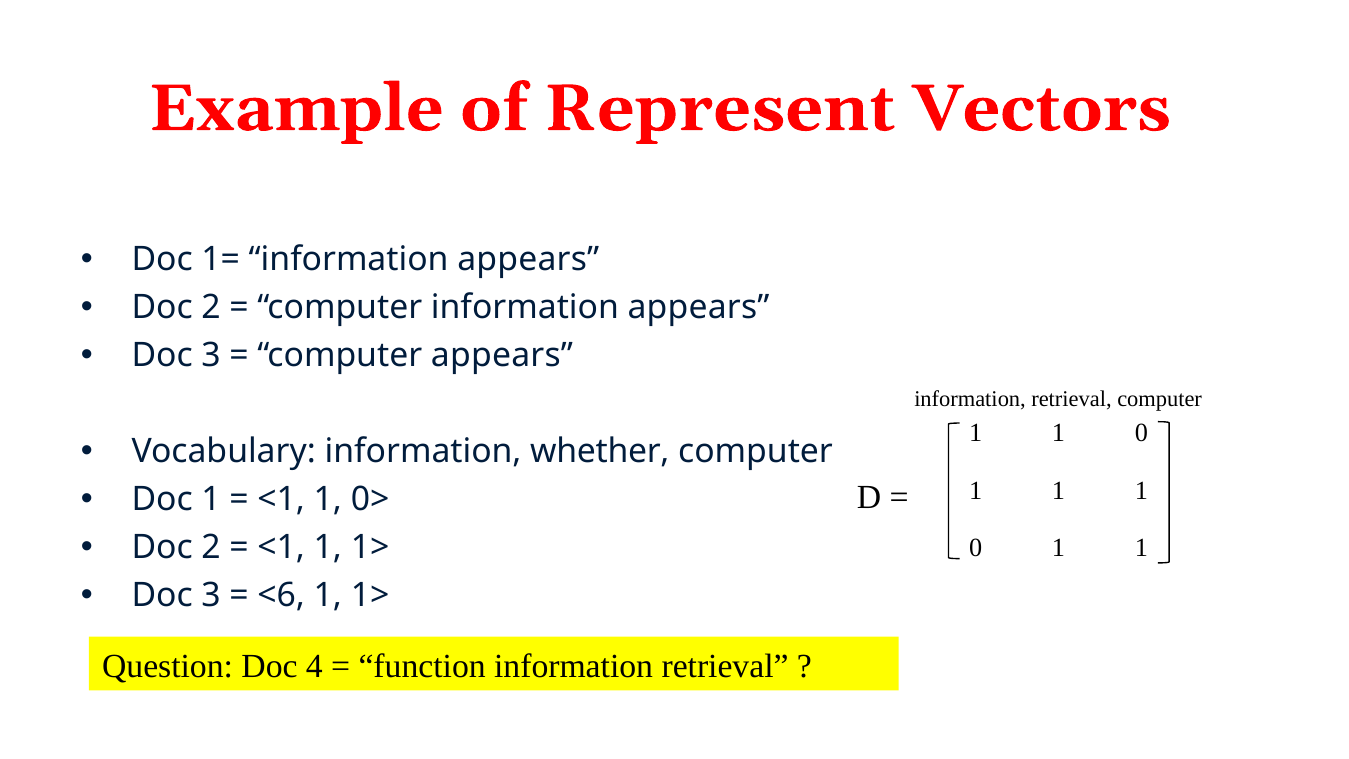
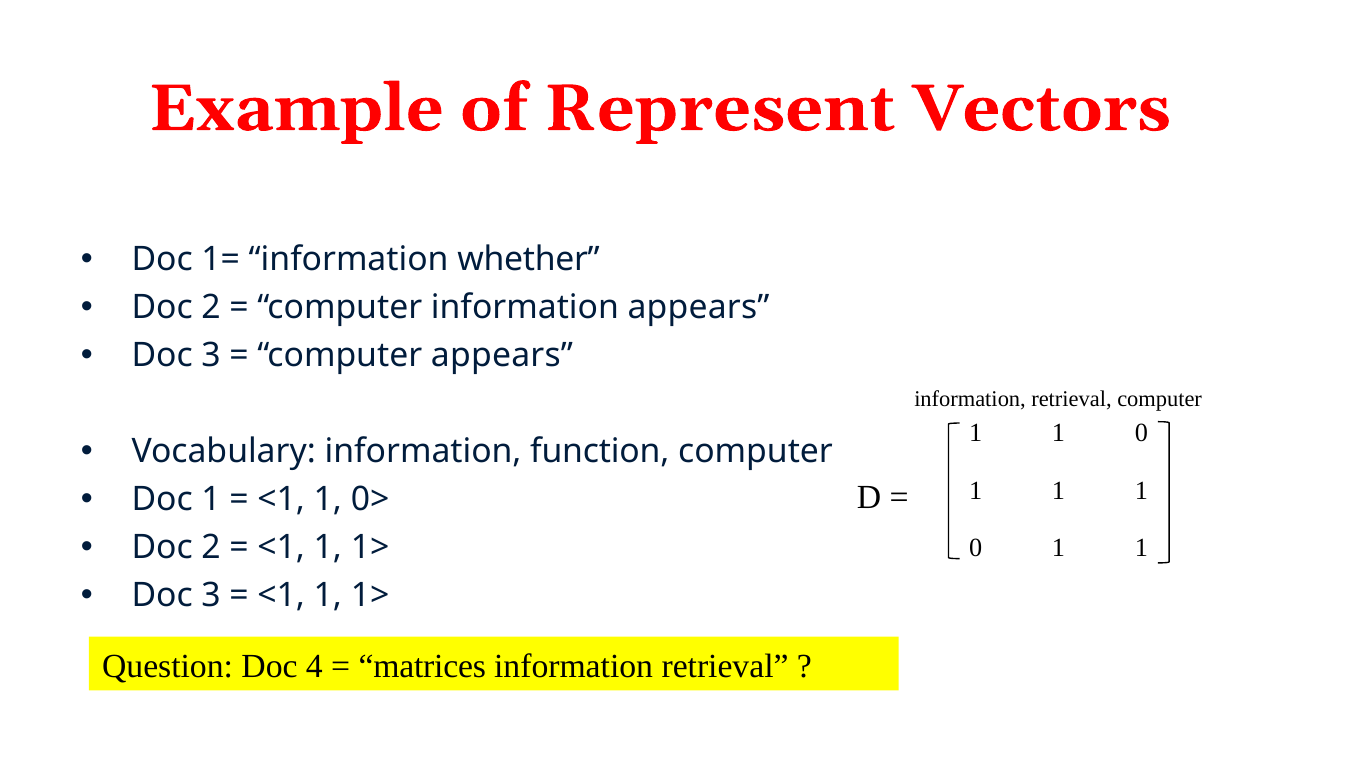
1= information appears: appears -> whether
whether: whether -> function
<6 at (281, 595): <6 -> <1
function: function -> matrices
